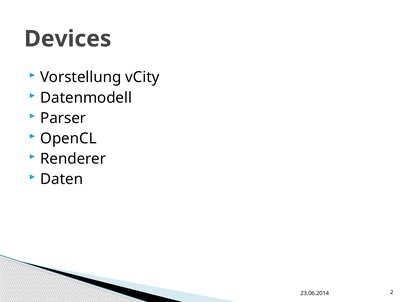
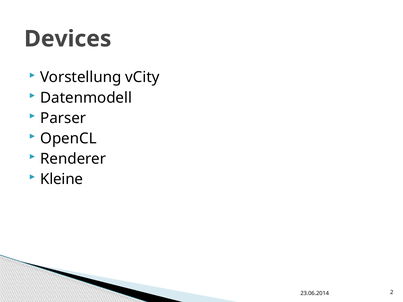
Daten: Daten -> Kleine
